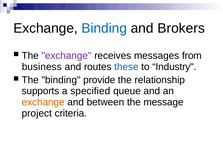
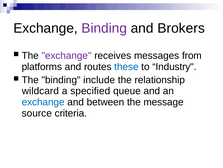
Binding at (104, 28) colour: blue -> purple
business: business -> platforms
provide: provide -> include
supports: supports -> wildcard
exchange at (43, 102) colour: orange -> blue
project: project -> source
